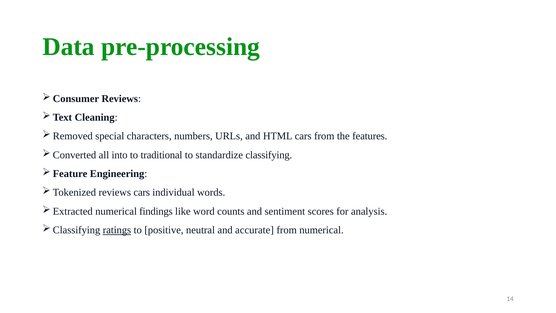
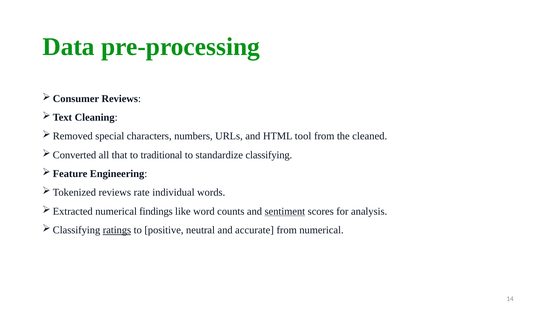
HTML cars: cars -> tool
features: features -> cleaned
into: into -> that
reviews cars: cars -> rate
sentiment underline: none -> present
